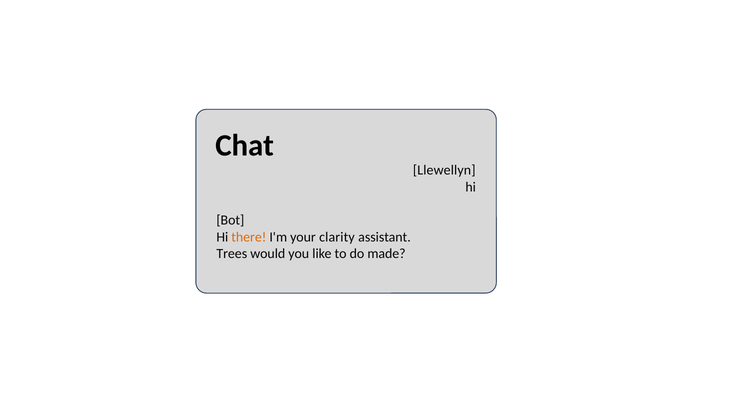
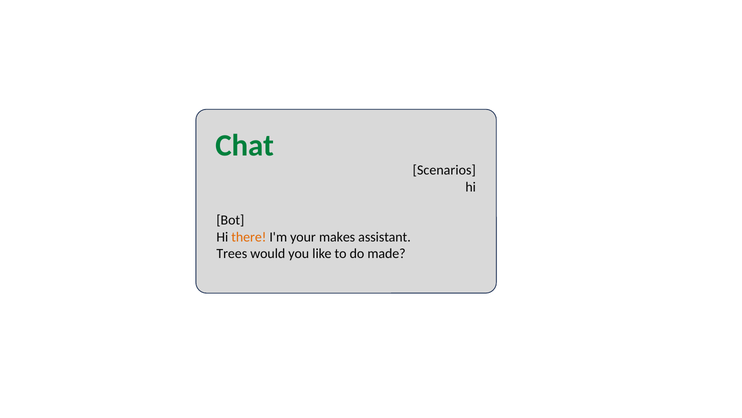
Chat colour: black -> green
Llewellyn: Llewellyn -> Scenarios
clarity: clarity -> makes
